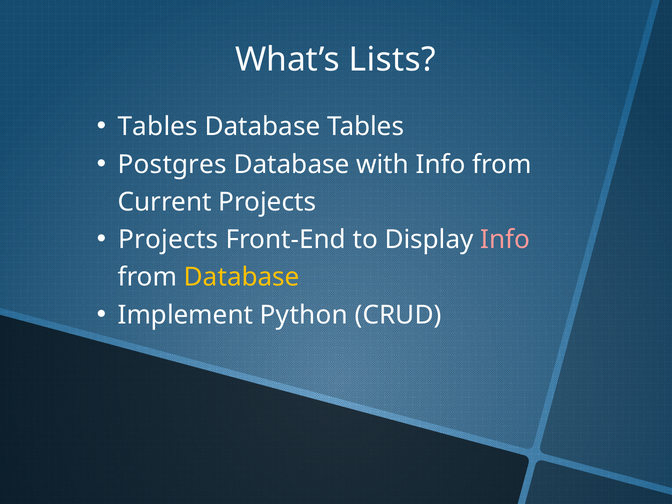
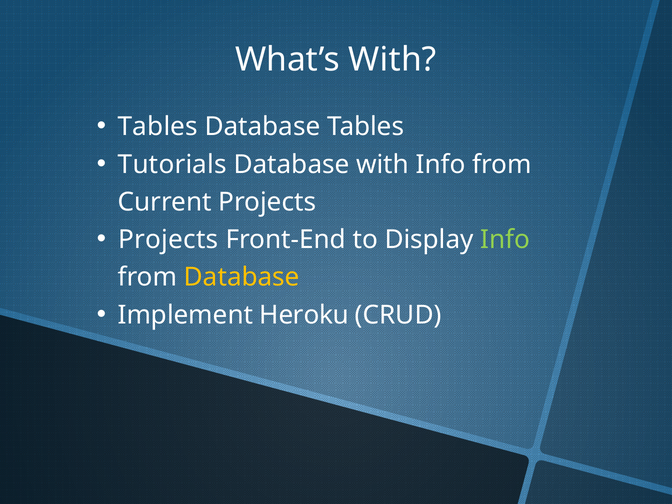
What’s Lists: Lists -> With
Postgres: Postgres -> Tutorials
Info at (505, 240) colour: pink -> light green
Python: Python -> Heroku
